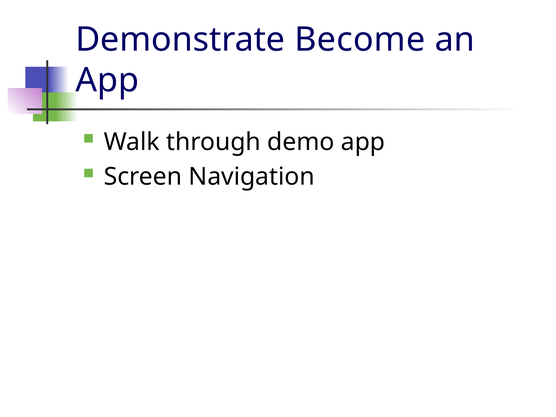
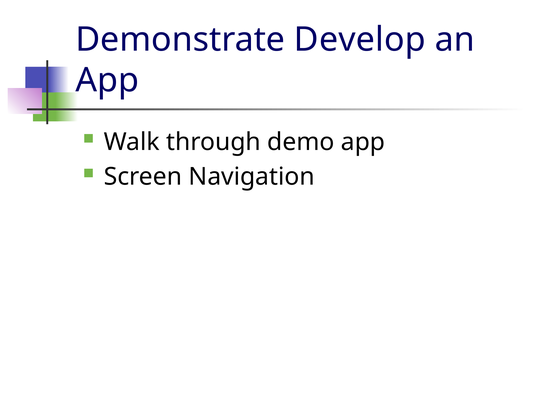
Become: Become -> Develop
